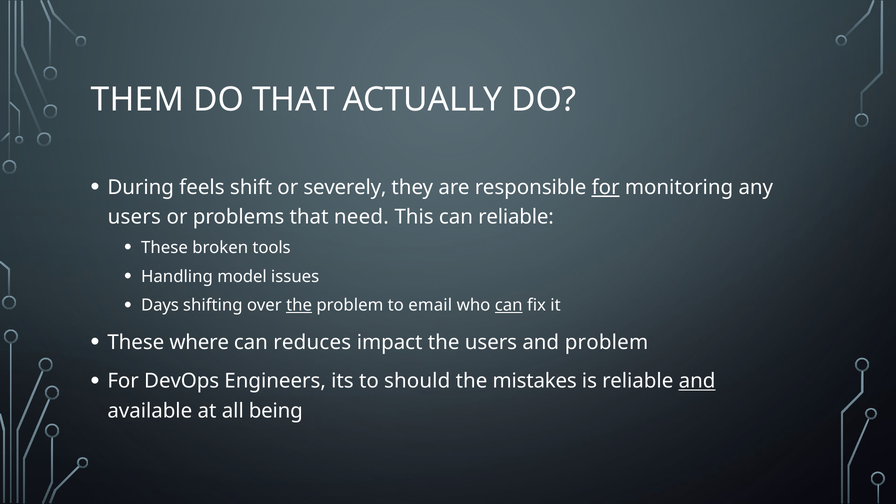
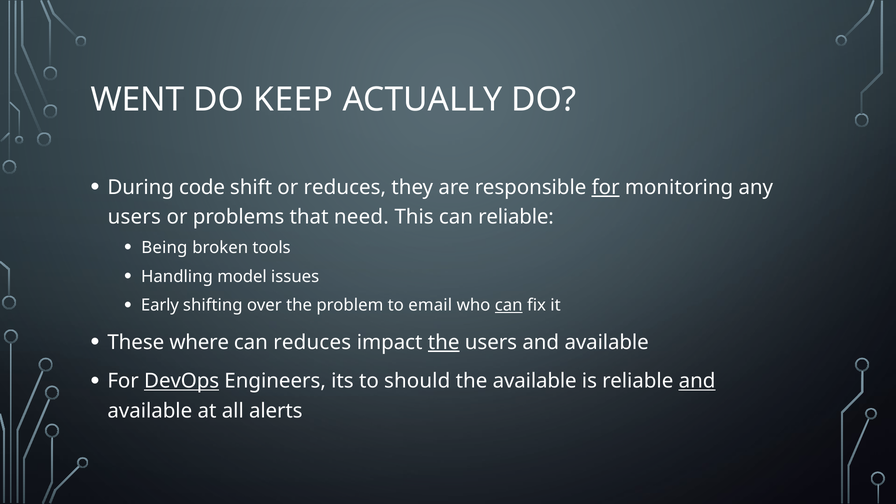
THEM: THEM -> WENT
DO THAT: THAT -> KEEP
feels: feels -> code
or severely: severely -> reduces
These at (164, 248): These -> Being
Days: Days -> Early
the at (299, 305) underline: present -> none
the at (444, 342) underline: none -> present
users and problem: problem -> available
DevOps underline: none -> present
the mistakes: mistakes -> available
being: being -> alerts
